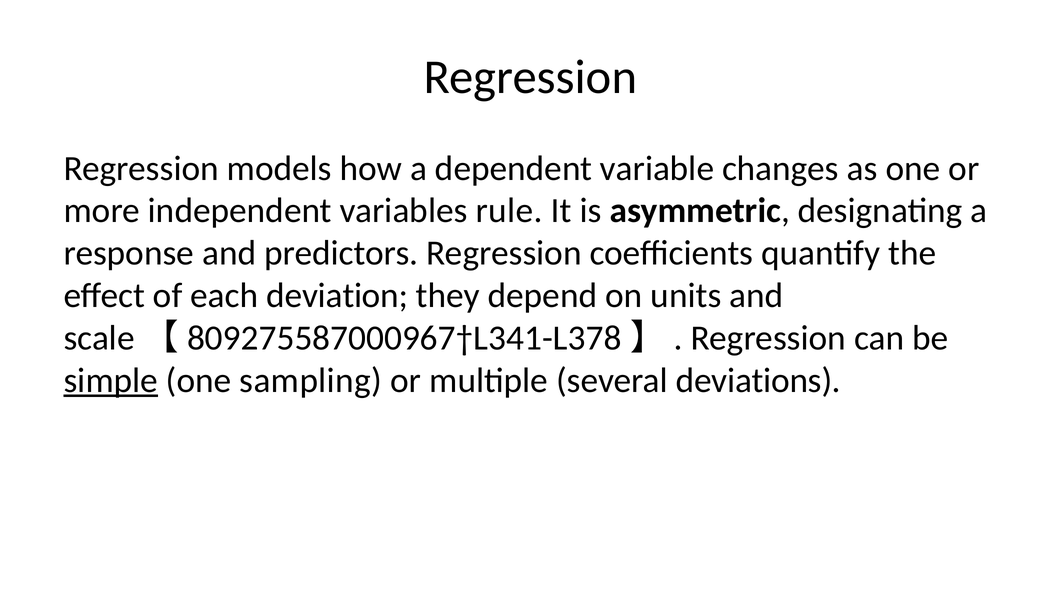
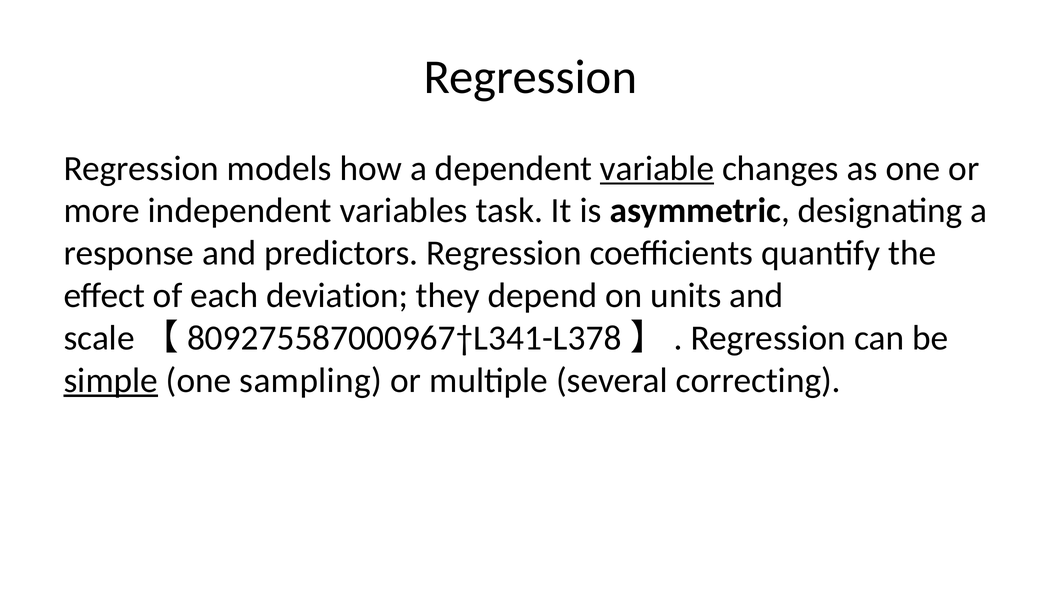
variable underline: none -> present
rule: rule -> task
deviations: deviations -> correcting
